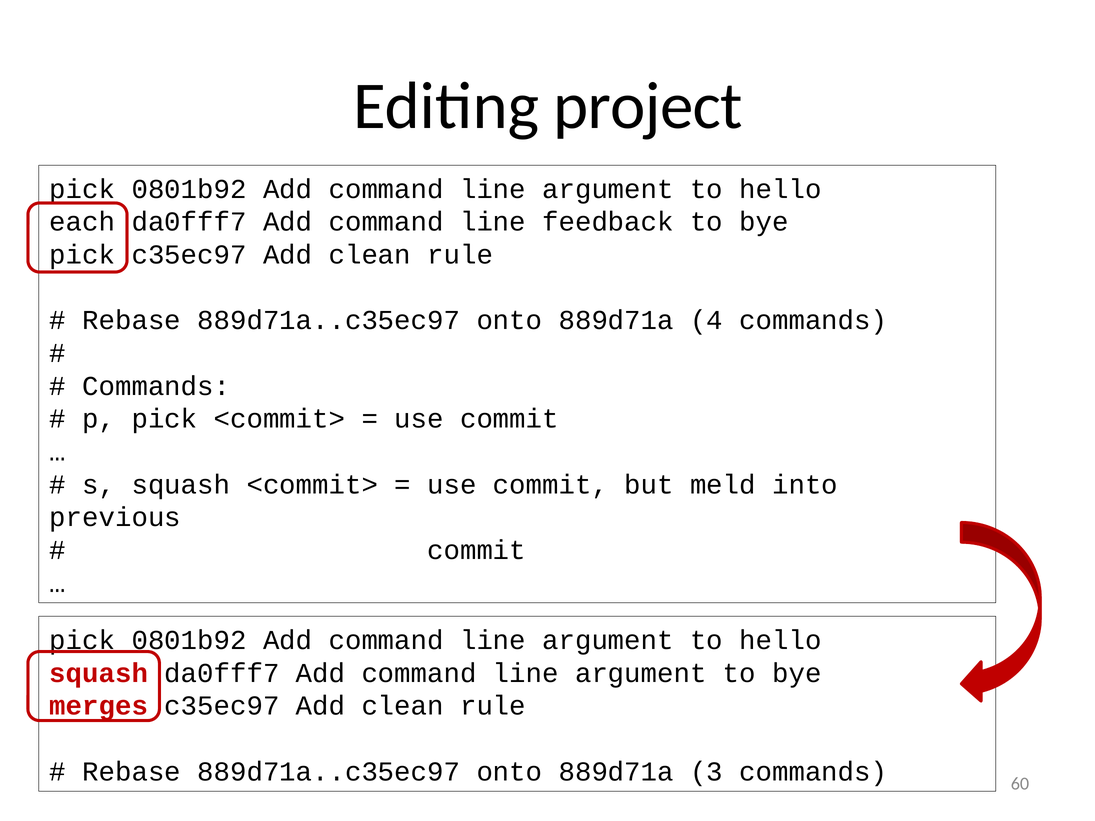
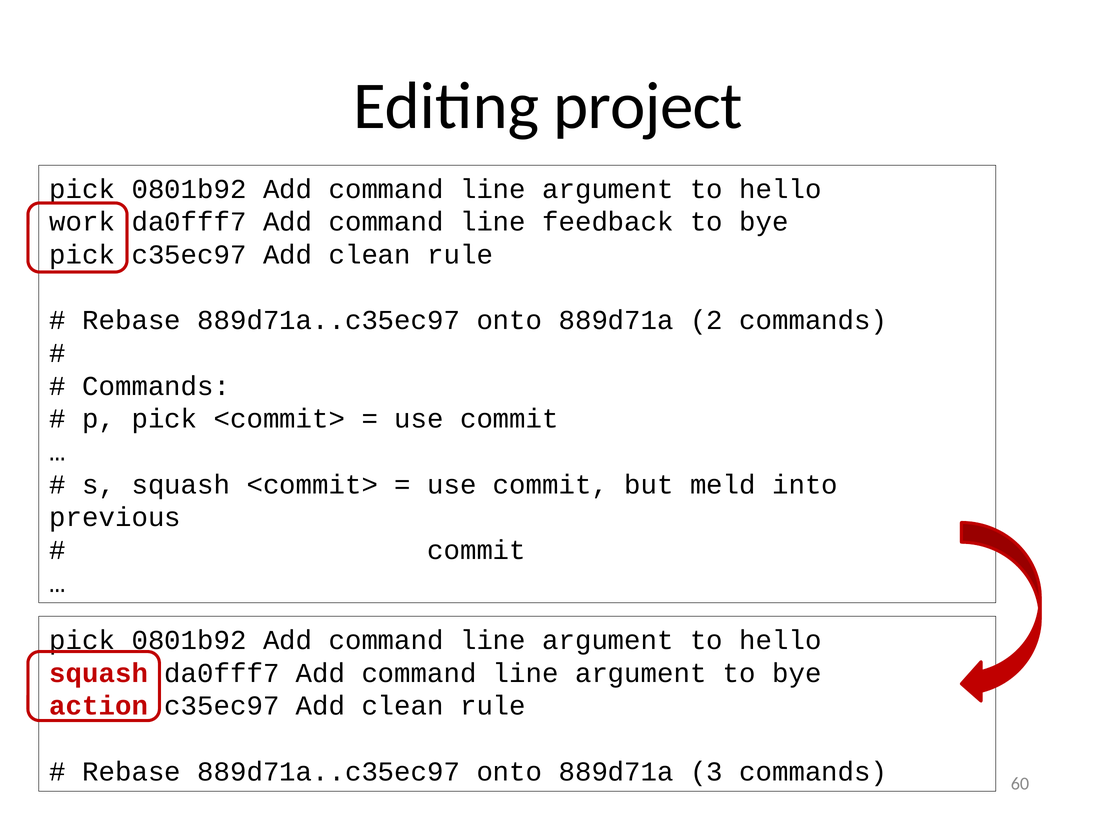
each: each -> work
4: 4 -> 2
merges: merges -> action
